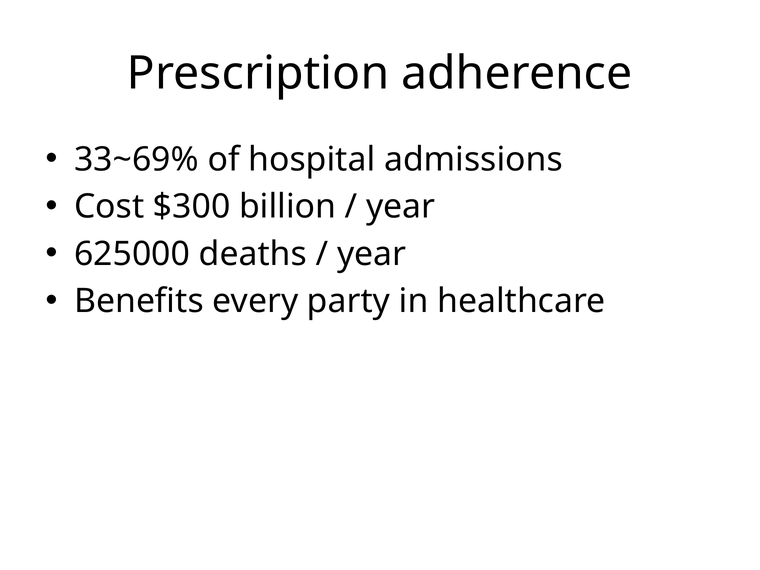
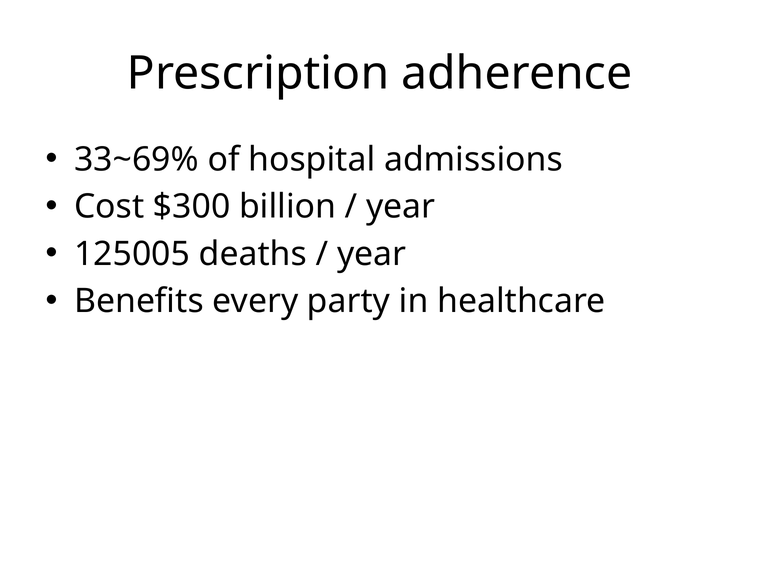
625000: 625000 -> 125005
